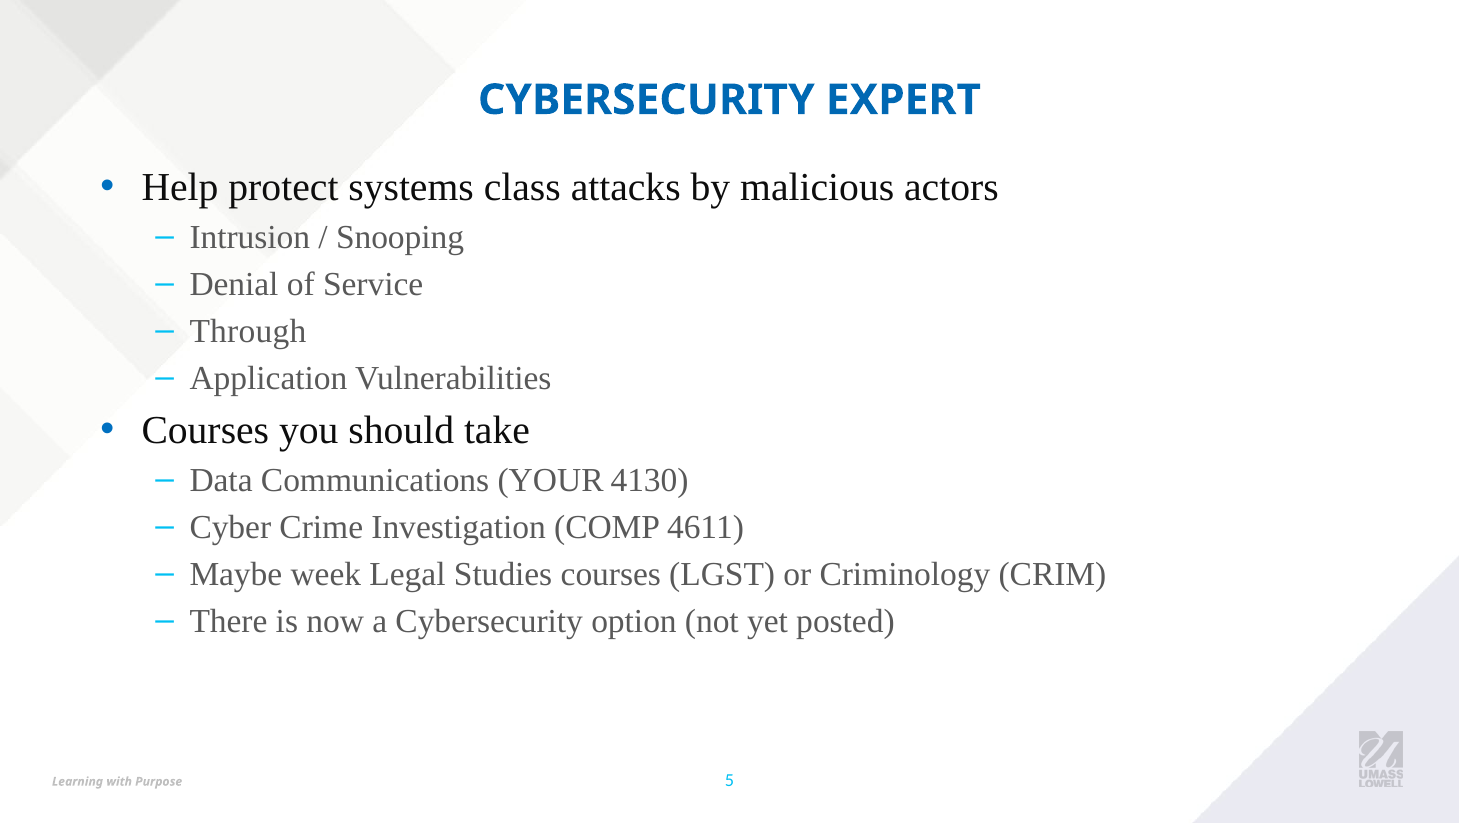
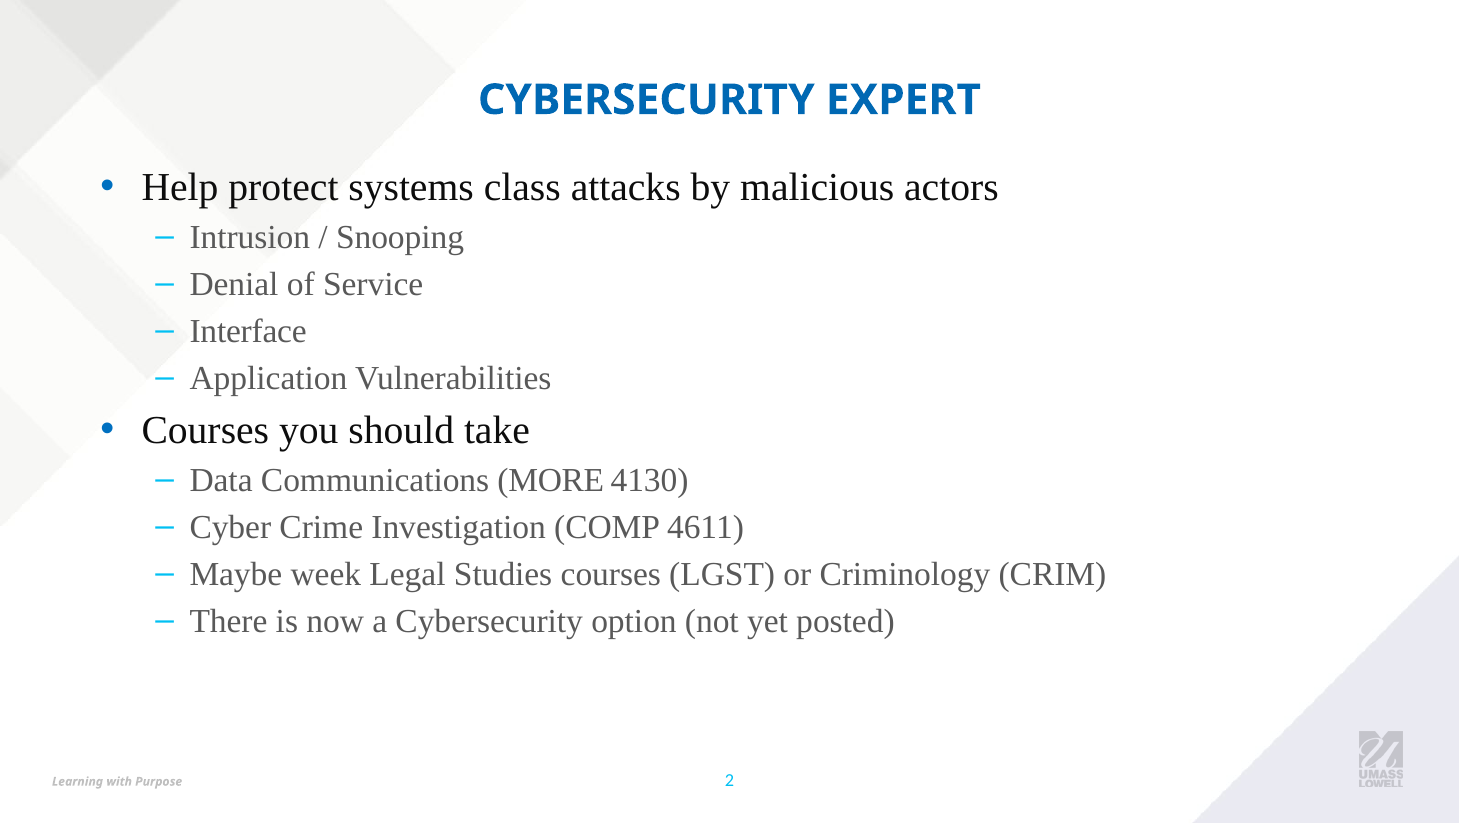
Through: Through -> Interface
YOUR: YOUR -> MORE
5: 5 -> 2
